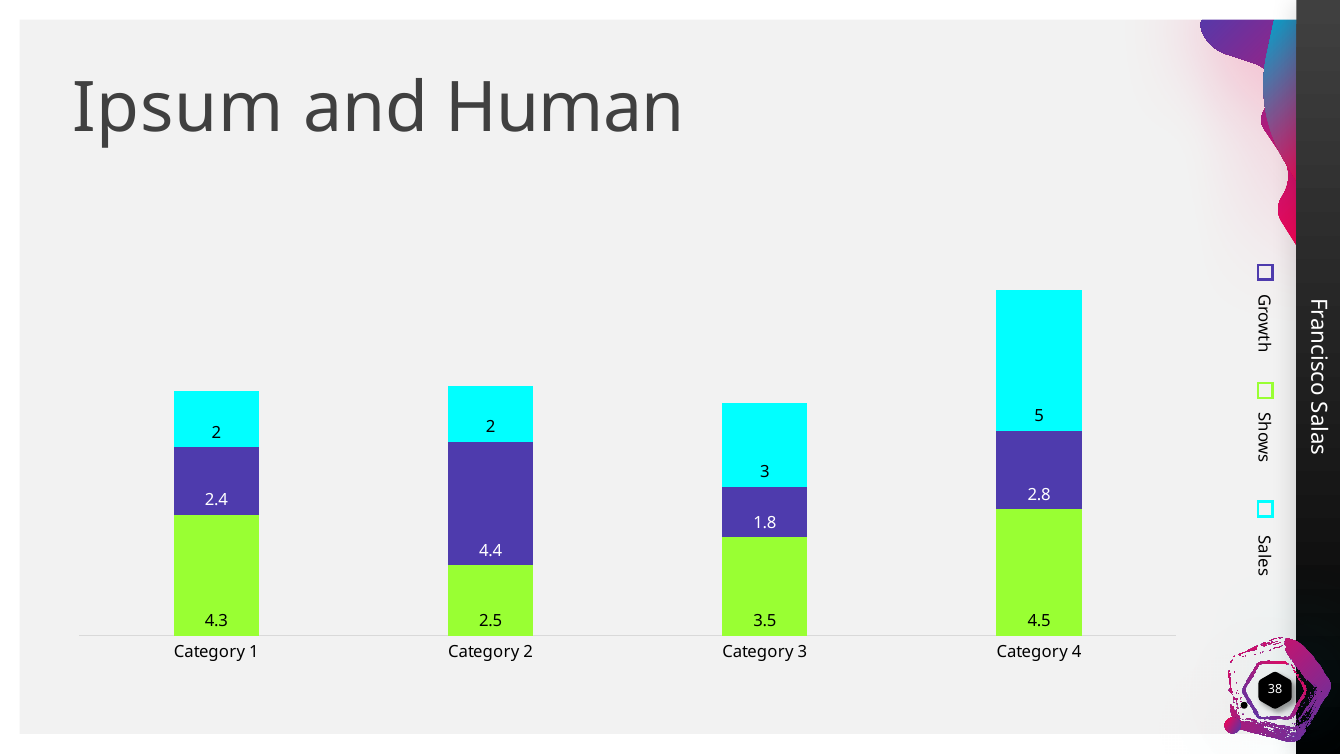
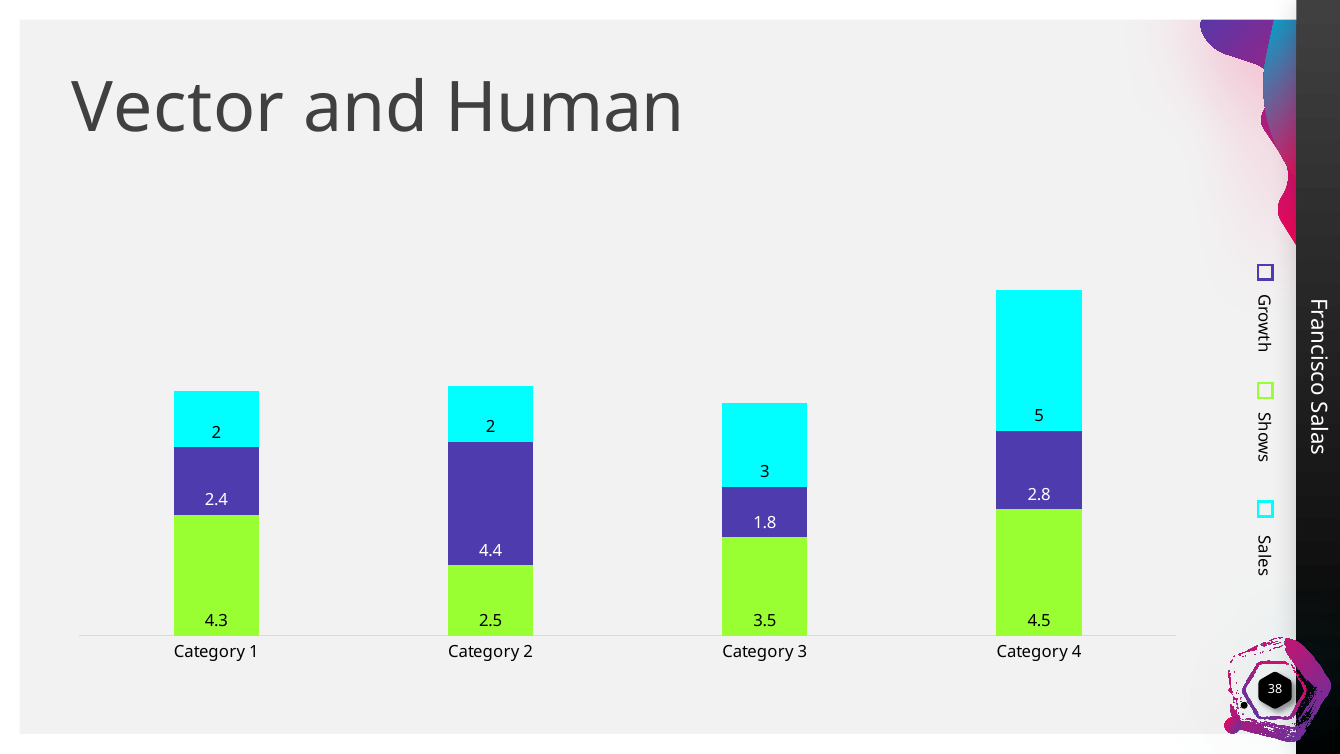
Ipsum: Ipsum -> Vector
